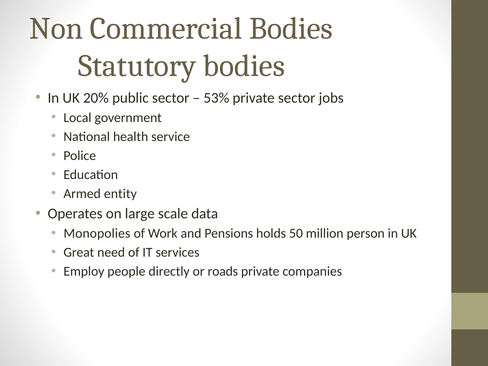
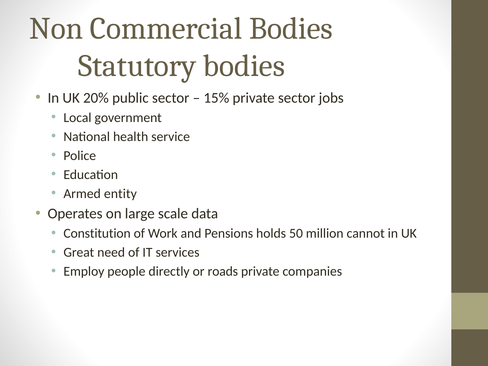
53%: 53% -> 15%
Monopolies: Monopolies -> Constitution
person: person -> cannot
